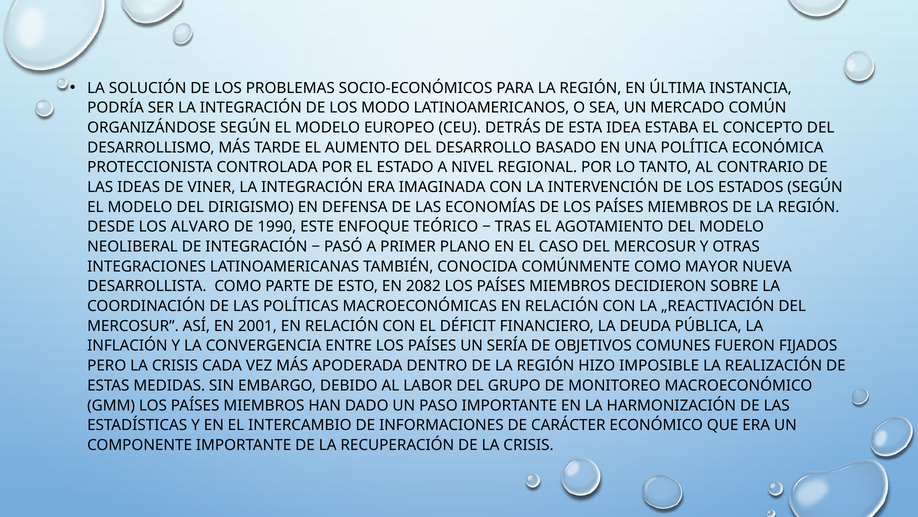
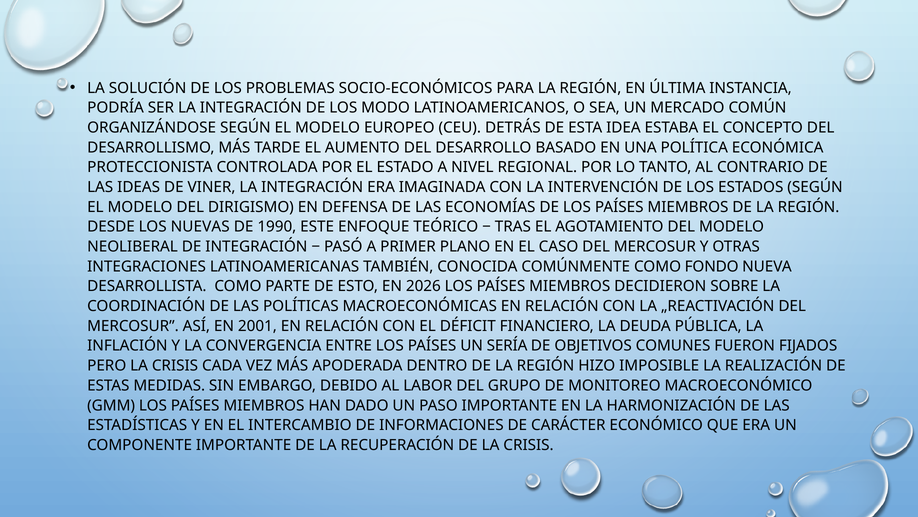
ALVARO: ALVARO -> NUEVAS
MAYOR: MAYOR -> FONDO
2082: 2082 -> 2026
